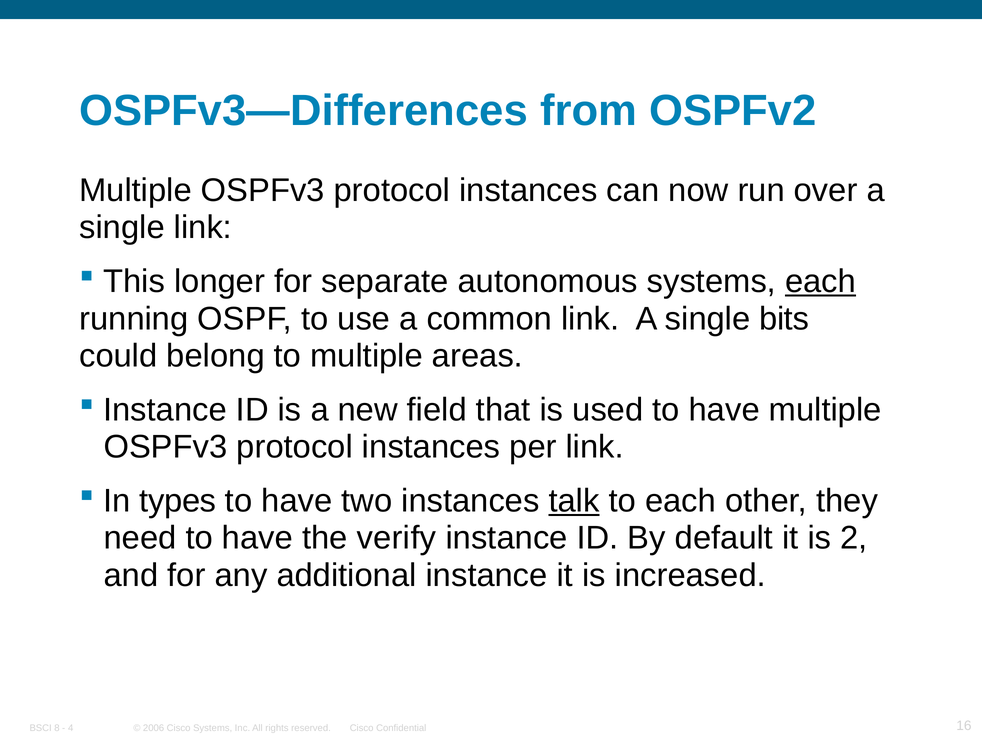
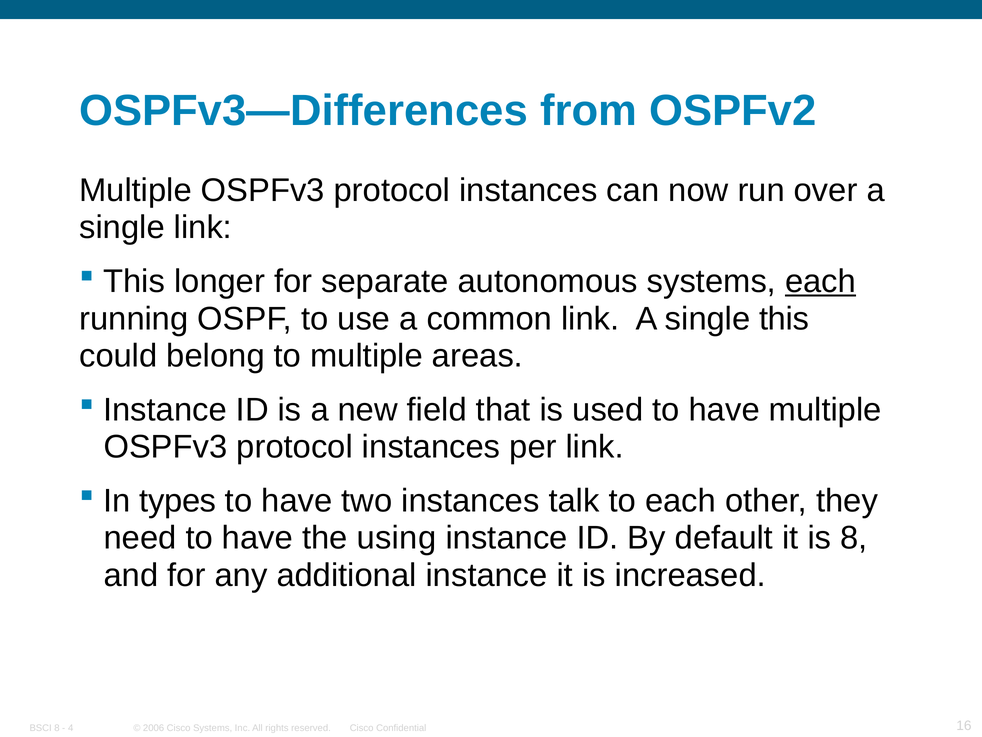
single bits: bits -> this
talk underline: present -> none
verify: verify -> using
is 2: 2 -> 8
